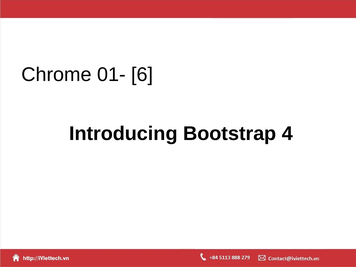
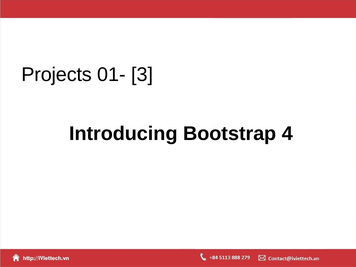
Chrome: Chrome -> Projects
6: 6 -> 3
